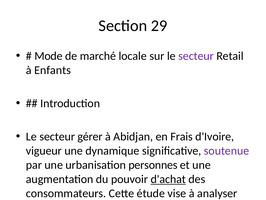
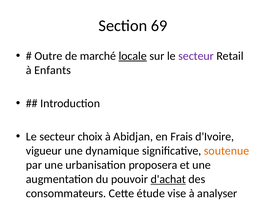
29: 29 -> 69
Mode: Mode -> Outre
locale underline: none -> present
gérer: gérer -> choix
soutenue colour: purple -> orange
personnes: personnes -> proposera
